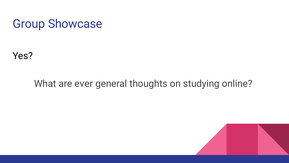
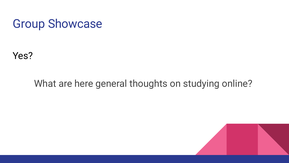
ever: ever -> here
